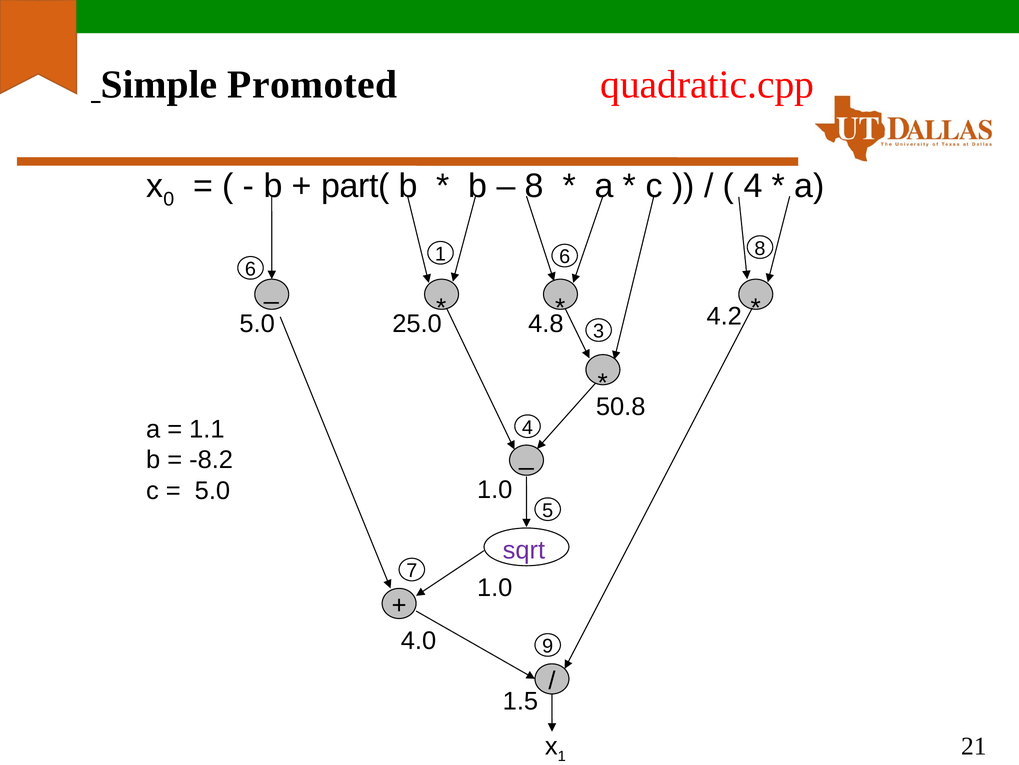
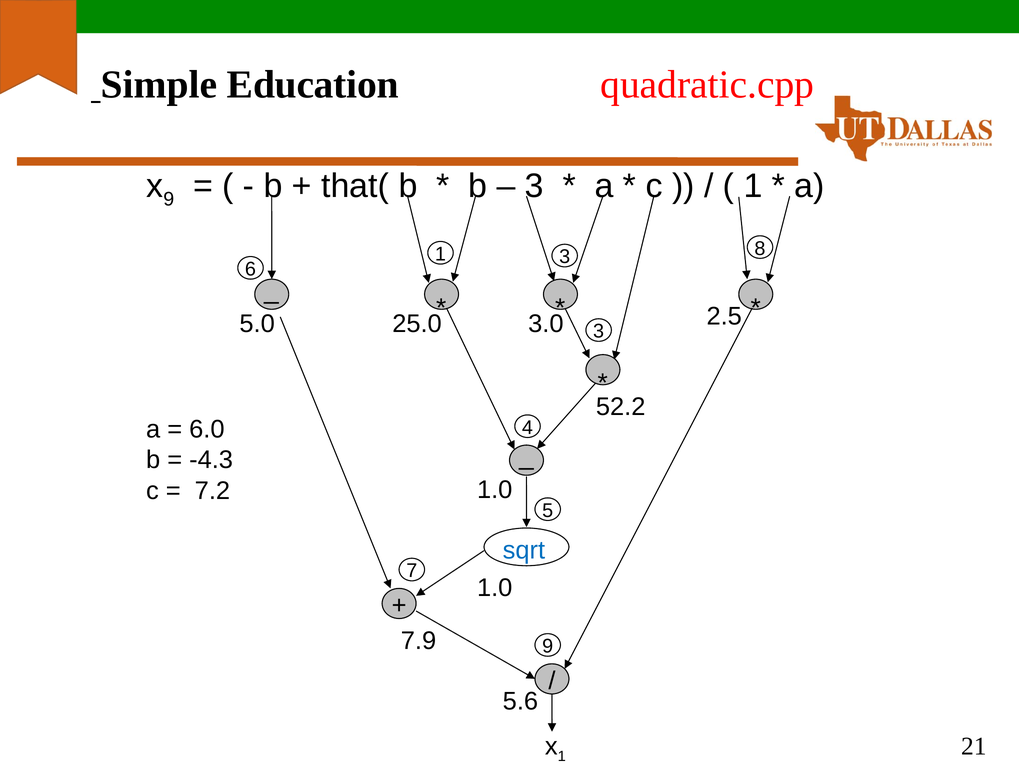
Promoted: Promoted -> Education
0 at (169, 199): 0 -> 9
part(: part( -> that(
8 at (534, 186): 8 -> 3
4 at (753, 186): 4 -> 1
1 6: 6 -> 3
4.2: 4.2 -> 2.5
4.8: 4.8 -> 3.0
50.8: 50.8 -> 52.2
1.1: 1.1 -> 6.0
-8.2: -8.2 -> -4.3
5.0 at (212, 490): 5.0 -> 7.2
sqrt colour: purple -> blue
4.0: 4.0 -> 7.9
1.5: 1.5 -> 5.6
